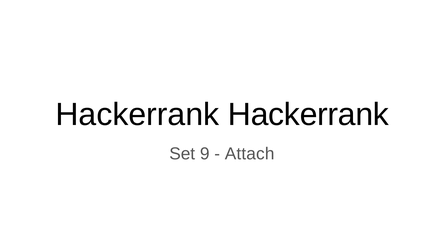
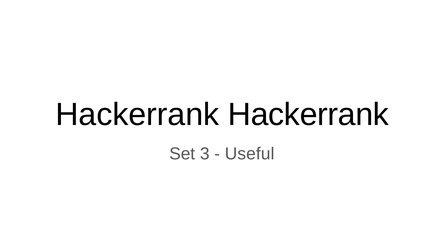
9: 9 -> 3
Attach: Attach -> Useful
